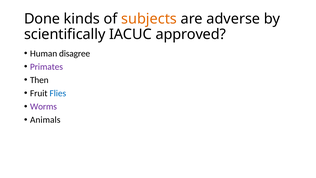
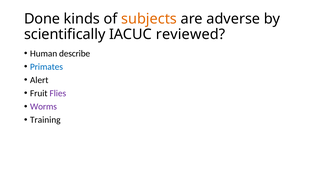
approved: approved -> reviewed
disagree: disagree -> describe
Primates colour: purple -> blue
Then: Then -> Alert
Flies colour: blue -> purple
Animals: Animals -> Training
